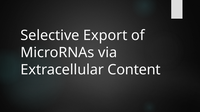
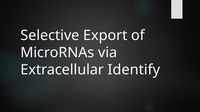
Content: Content -> Identify
